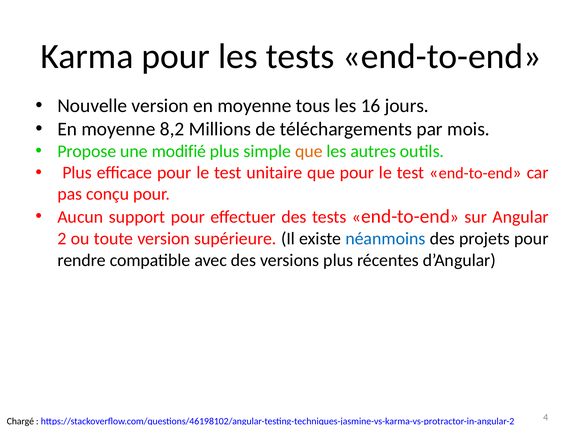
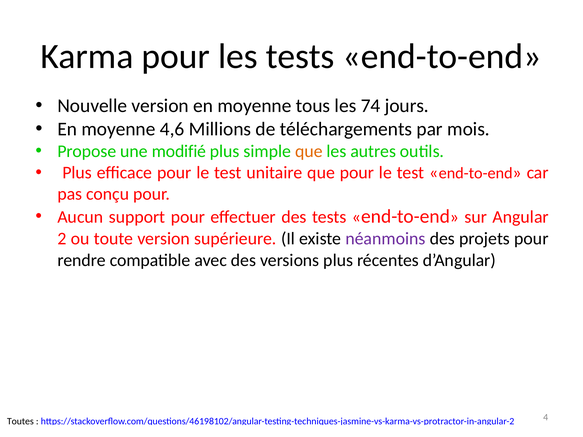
16: 16 -> 74
8,2: 8,2 -> 4,6
néanmoins colour: blue -> purple
Chargé: Chargé -> Toutes
